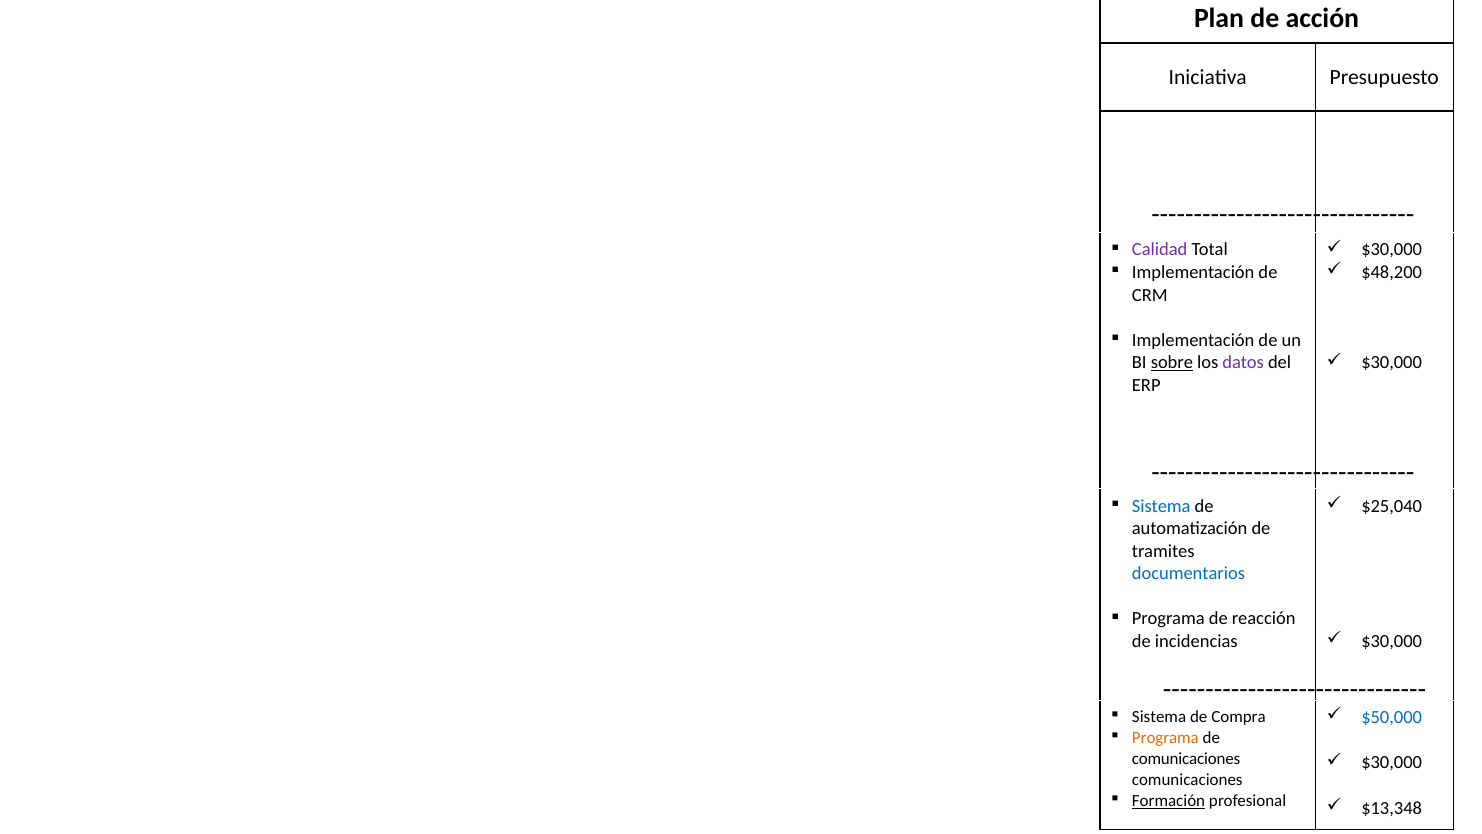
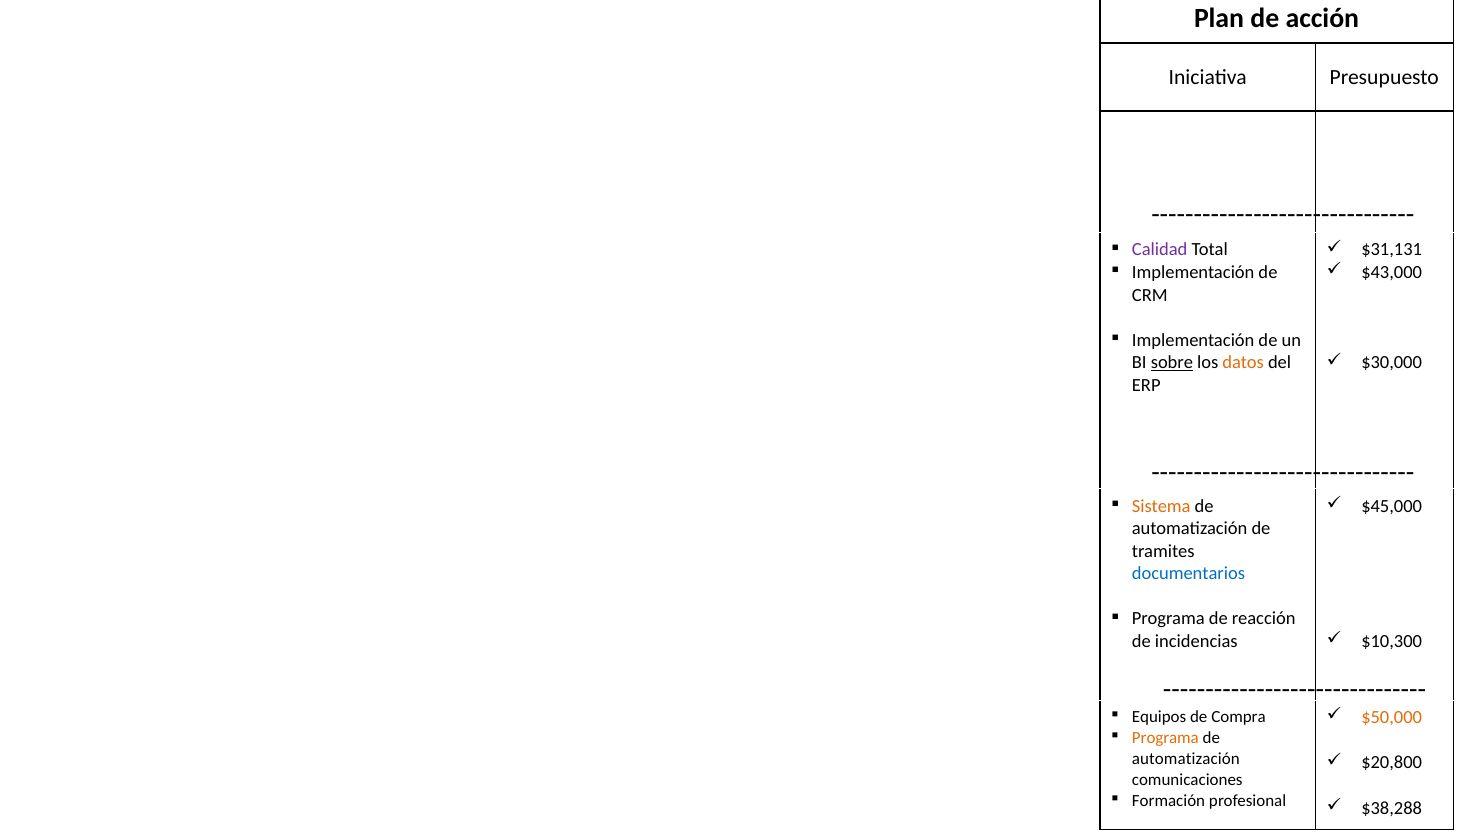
$30,000 at (1392, 250): $30,000 -> $31,131
$48,200: $48,200 -> $43,000
datos colour: purple -> orange
Sistema at (1161, 506) colour: blue -> orange
$25,040: $25,040 -> $45,000
$30,000 at (1392, 641): $30,000 -> $10,300
Sistema at (1159, 717): Sistema -> Equipos
$50,000 colour: blue -> orange
comunicaciones at (1186, 758): comunicaciones -> automatización
$30,000 at (1392, 762): $30,000 -> $20,800
Formación underline: present -> none
$13,348: $13,348 -> $38,288
